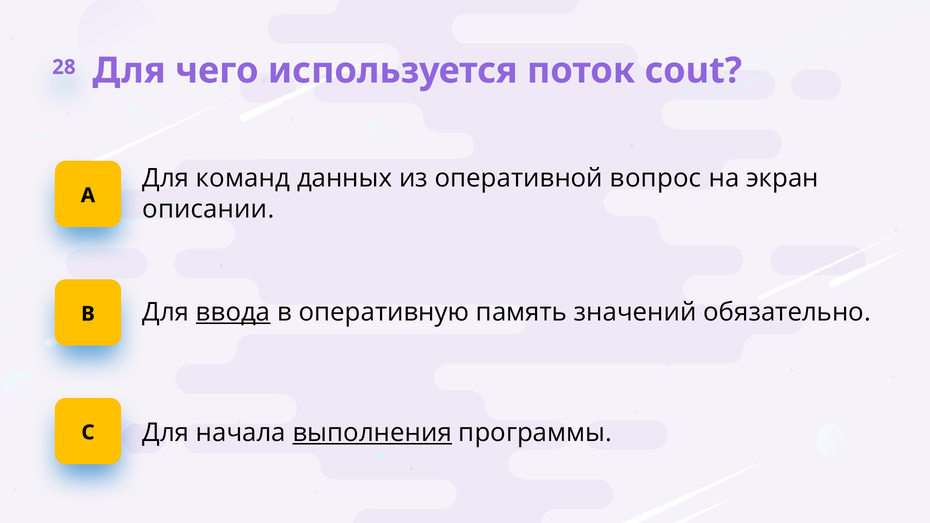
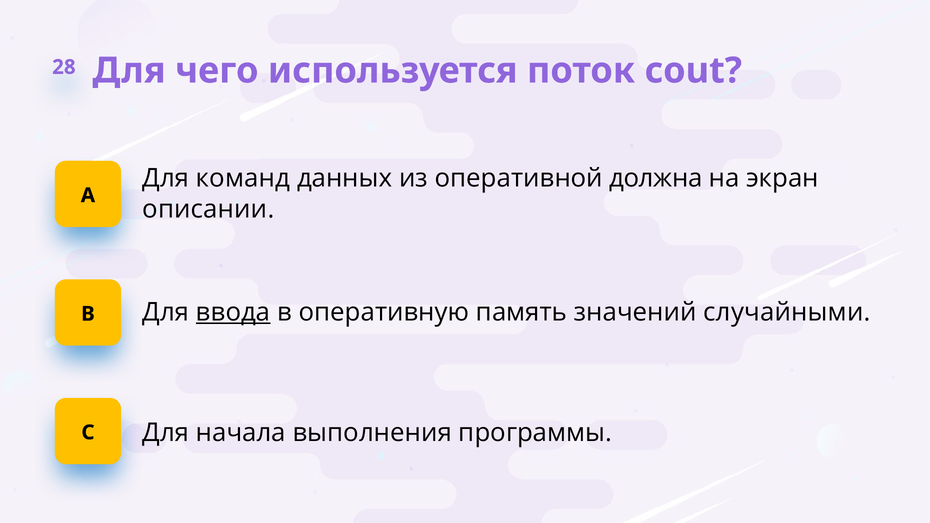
вопрос: вопрос -> должна
обязательно: обязательно -> случайными
выполнения underline: present -> none
